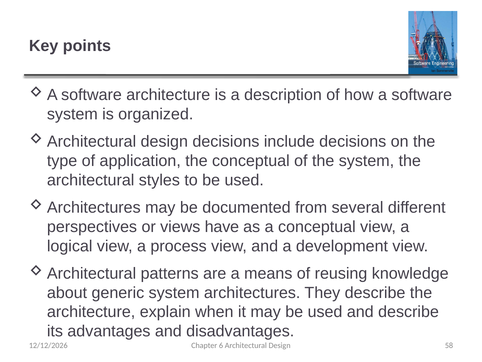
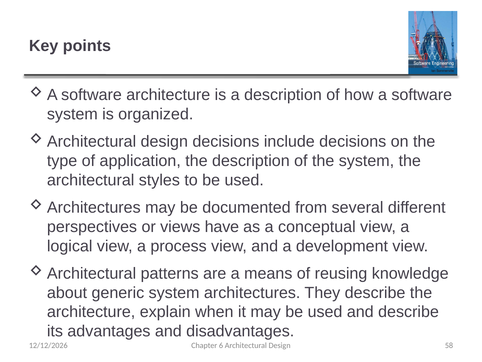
the conceptual: conceptual -> description
